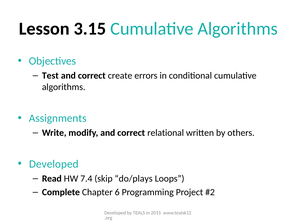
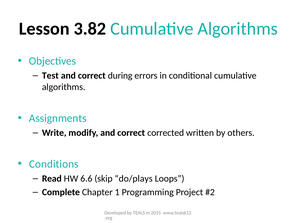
3.15: 3.15 -> 3.82
create: create -> during
relational: relational -> corrected
Developed at (54, 164): Developed -> Conditions
7.4: 7.4 -> 6.6
6: 6 -> 1
